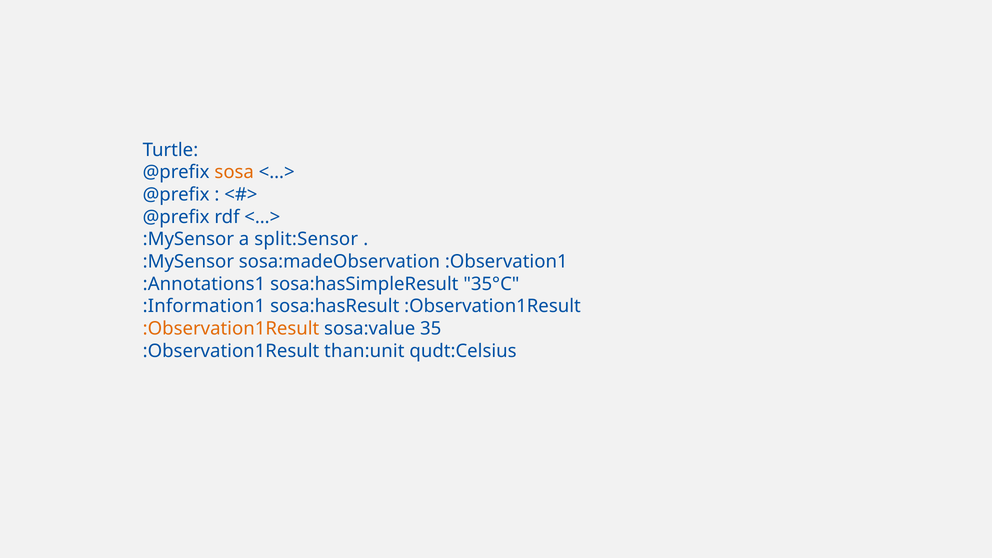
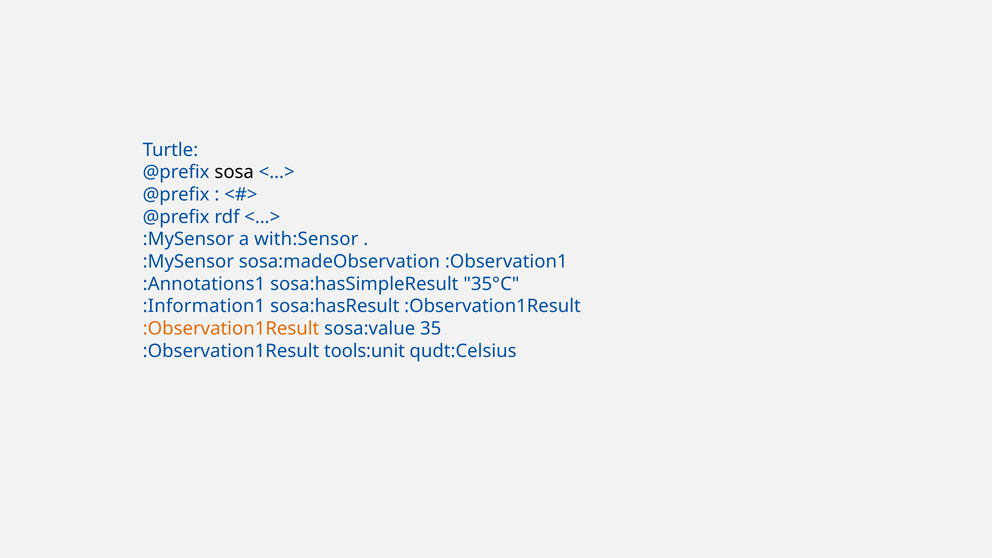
sosa colour: orange -> black
split:Sensor: split:Sensor -> with:Sensor
than:unit: than:unit -> tools:unit
